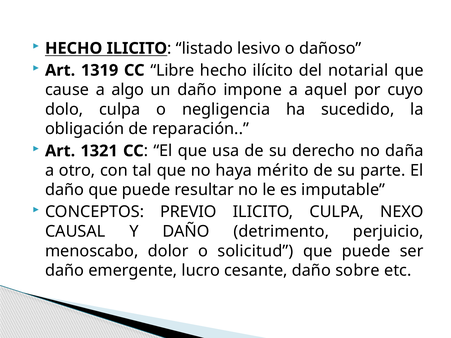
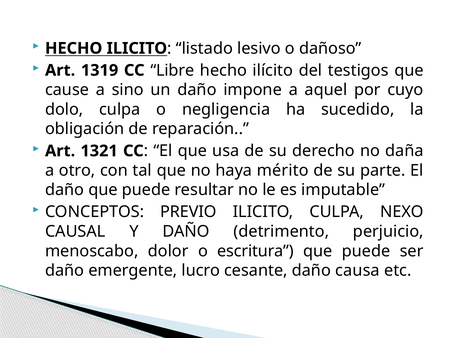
notarial: notarial -> testigos
algo: algo -> sino
solicitud: solicitud -> escritura
sobre: sobre -> causa
